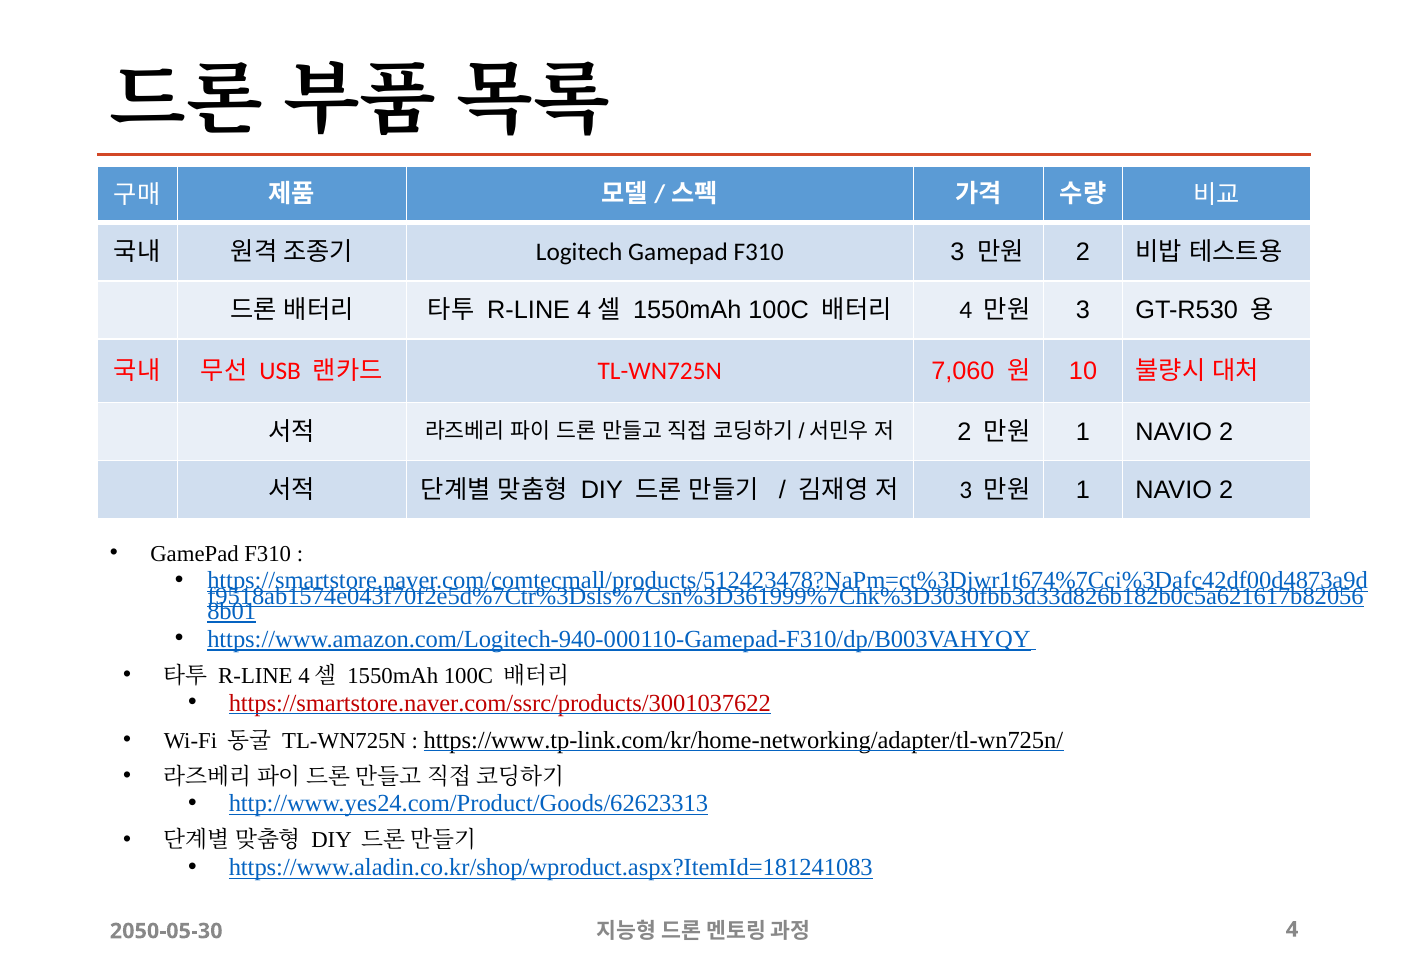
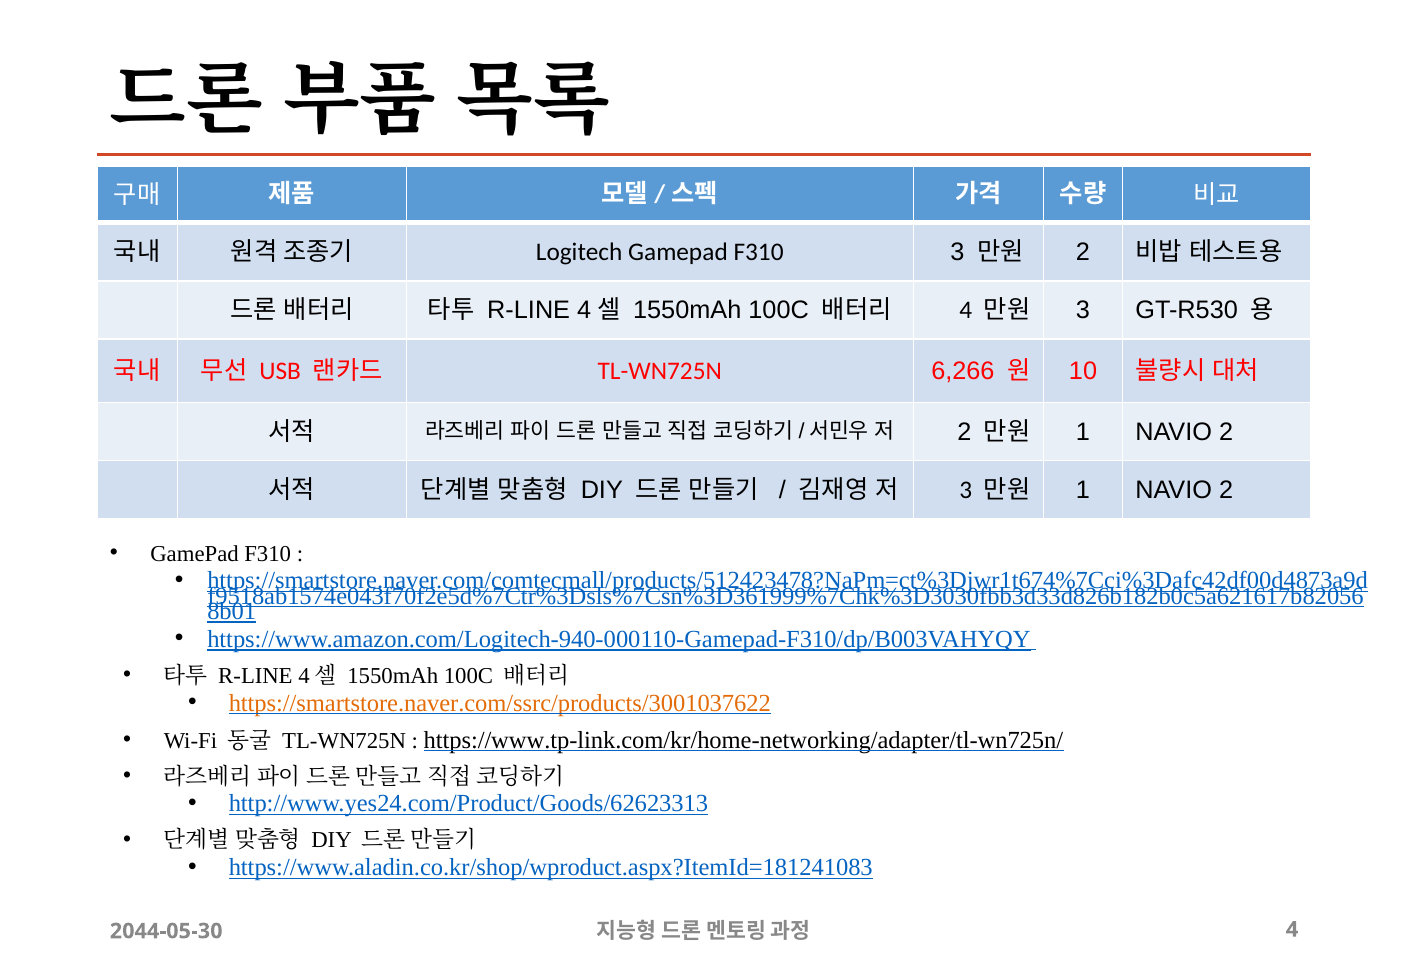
7,060: 7,060 -> 6,266
https://smartstore.naver.com/ssrc/products/3001037622 colour: red -> orange
2050-05-30: 2050-05-30 -> 2044-05-30
